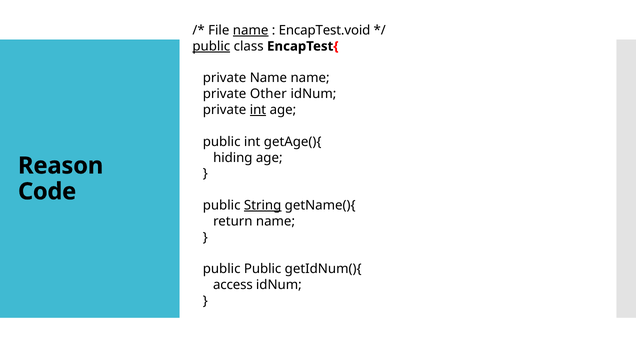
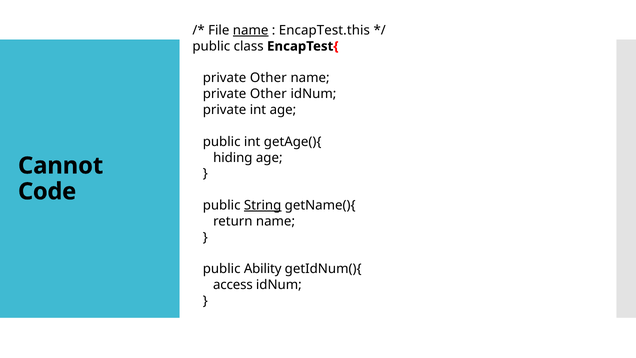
EncapTest.void: EncapTest.void -> EncapTest.this
public at (211, 46) underline: present -> none
Name at (268, 78): Name -> Other
int at (258, 110) underline: present -> none
Reason: Reason -> Cannot
public Public: Public -> Ability
